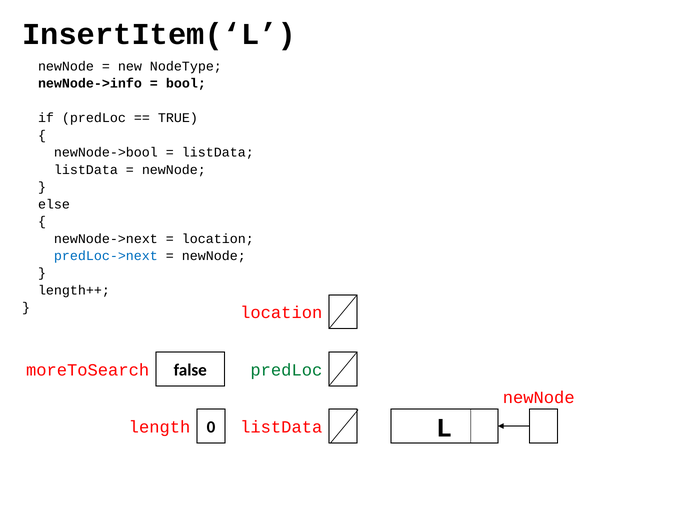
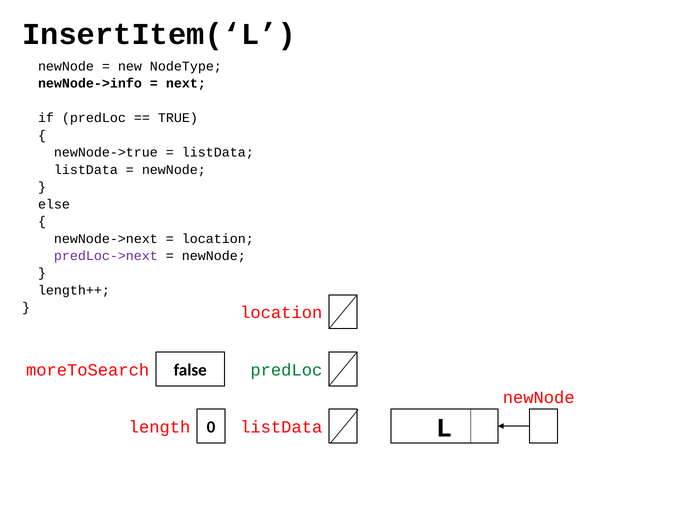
bool: bool -> next
newNode->bool: newNode->bool -> newNode->true
predLoc->next colour: blue -> purple
